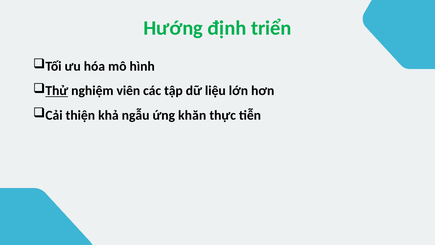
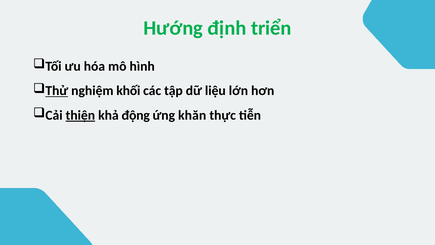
viên: viên -> khối
thiện underline: none -> present
ngẫu: ngẫu -> động
